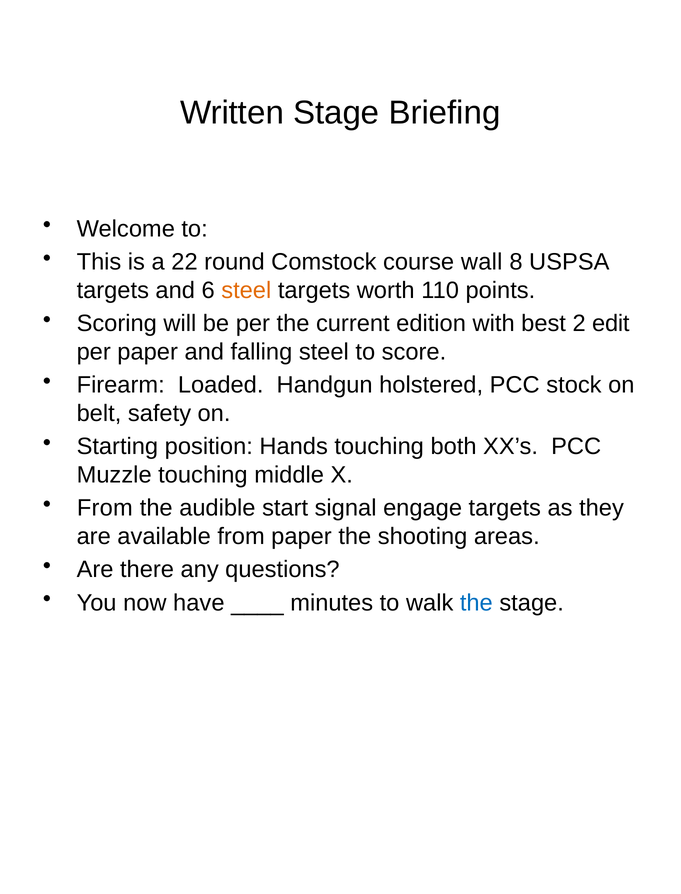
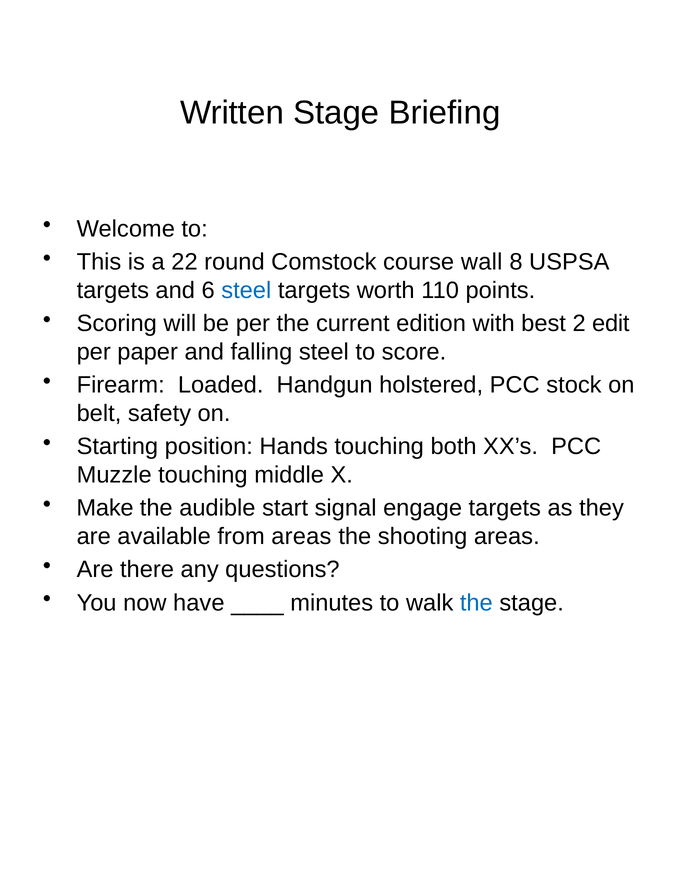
steel at (246, 290) colour: orange -> blue
From at (105, 508): From -> Make
from paper: paper -> areas
